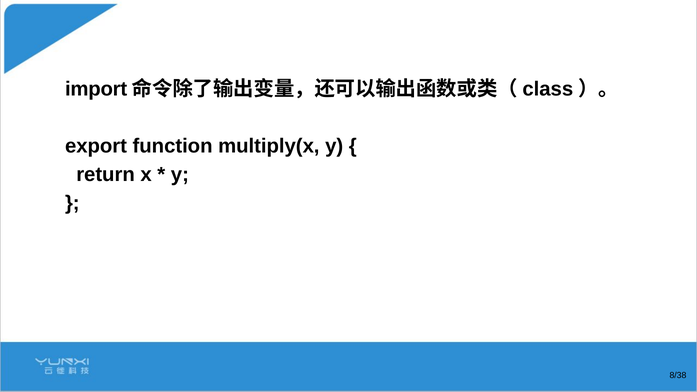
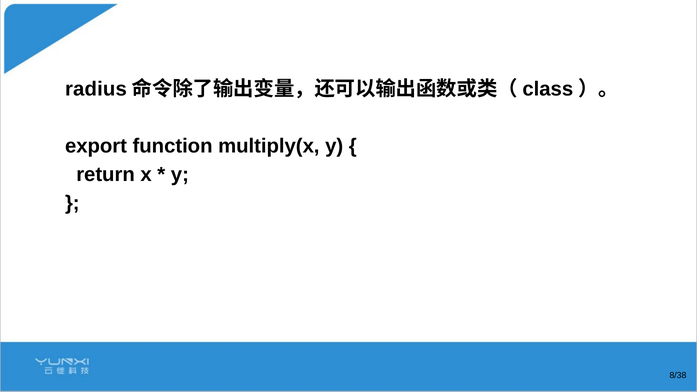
import: import -> radius
